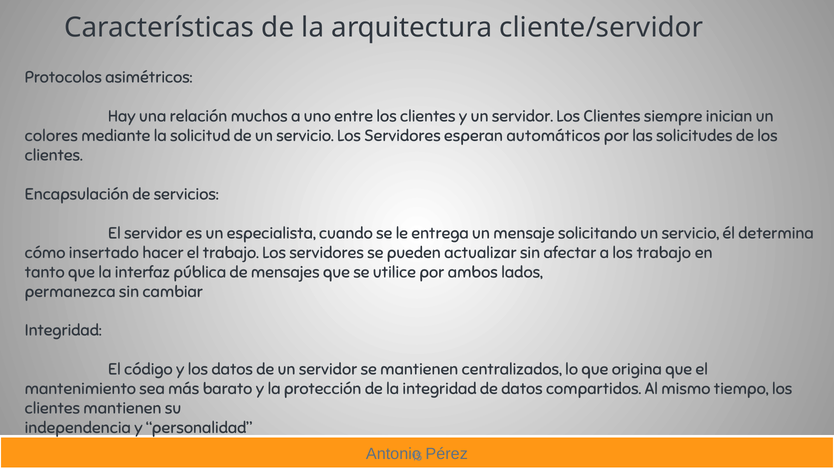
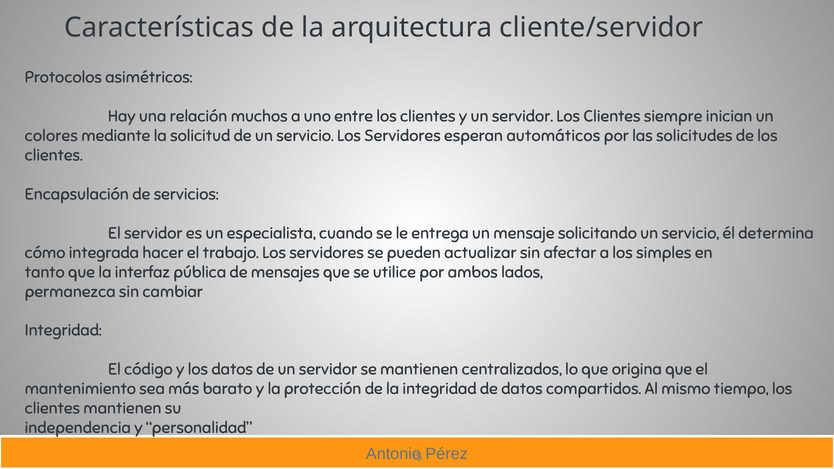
insertado: insertado -> integrada
los trabajo: trabajo -> simples
